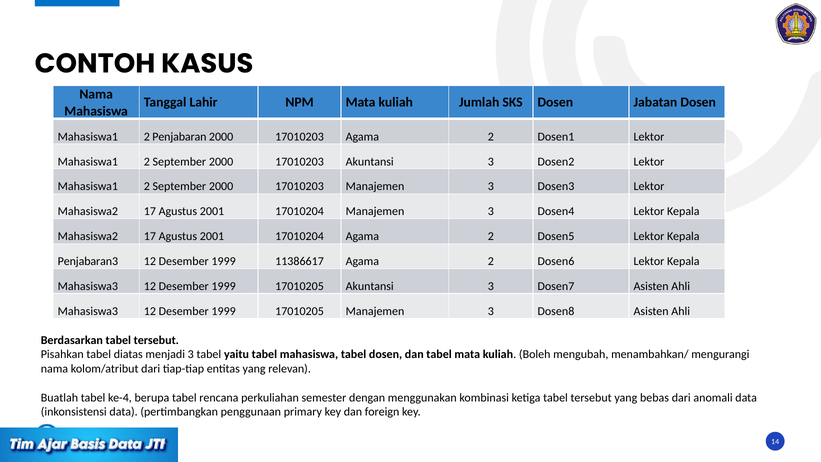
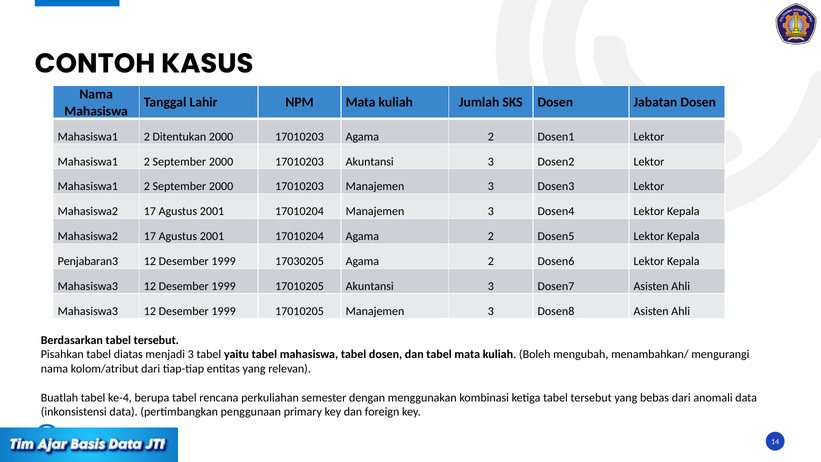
Penjabaran: Penjabaran -> Ditentukan
11386617: 11386617 -> 17030205
